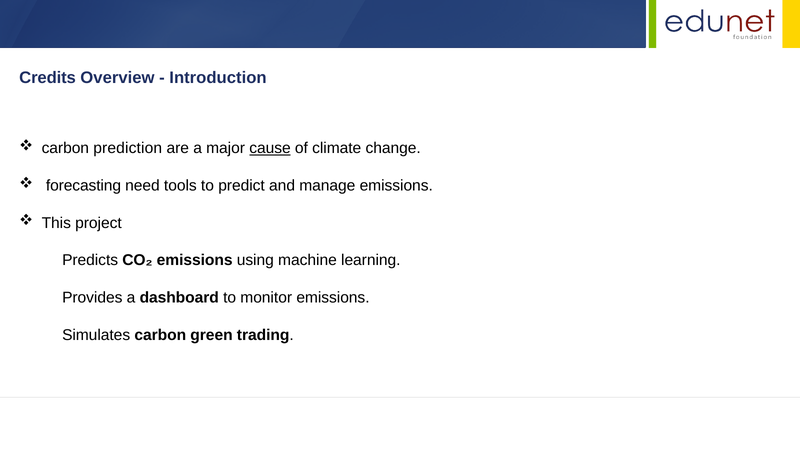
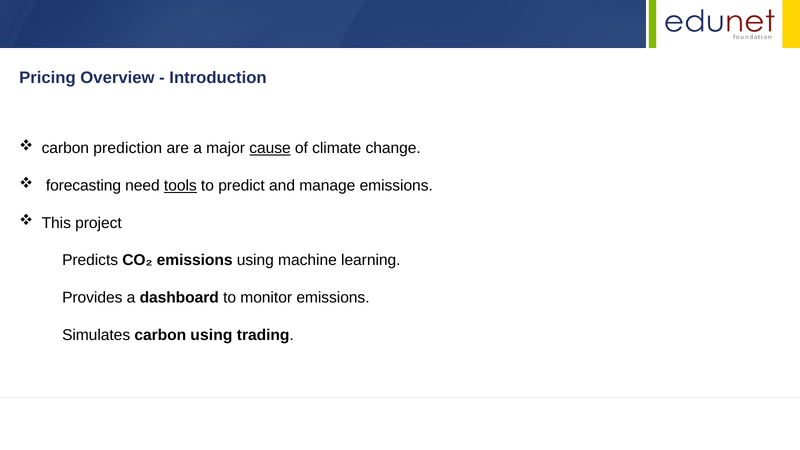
Credits: Credits -> Pricing
tools underline: none -> present
carbon green: green -> using
